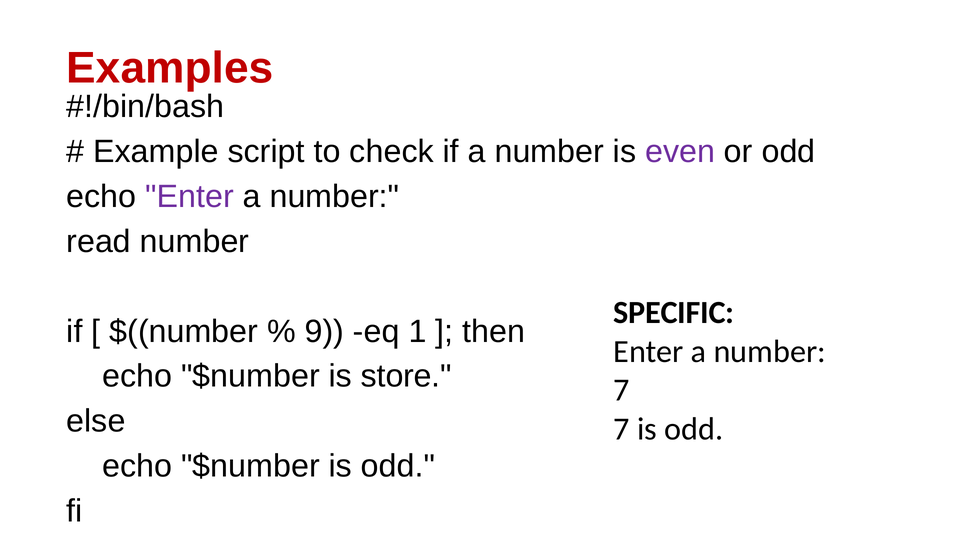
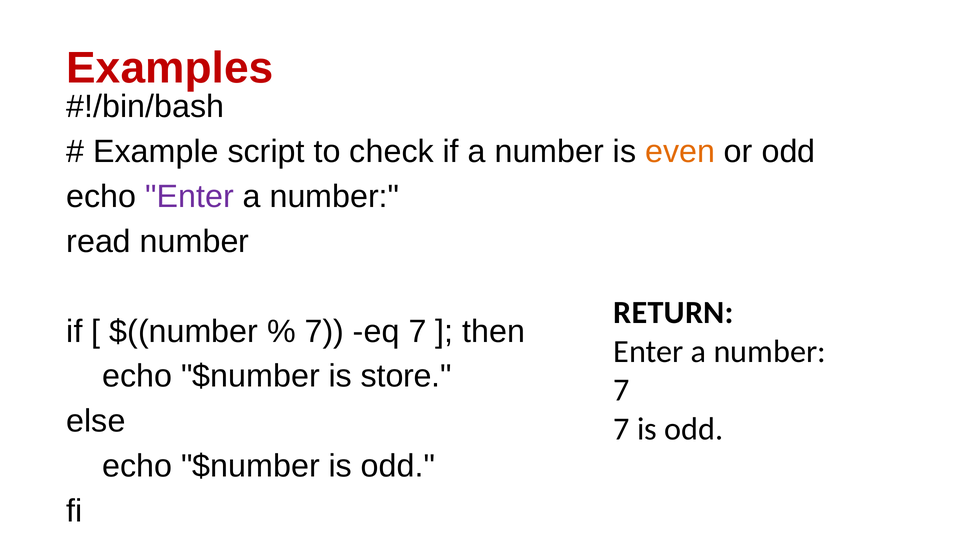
even colour: purple -> orange
SPECIFIC: SPECIFIC -> RETURN
9 at (324, 331): 9 -> 7
eq 1: 1 -> 7
